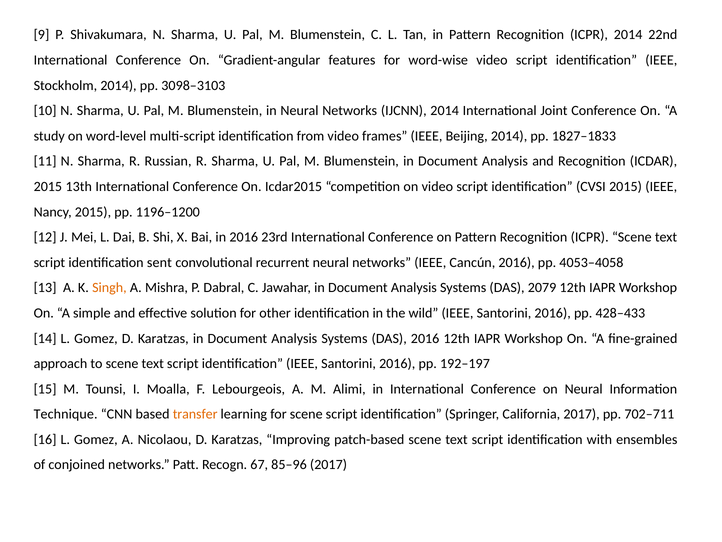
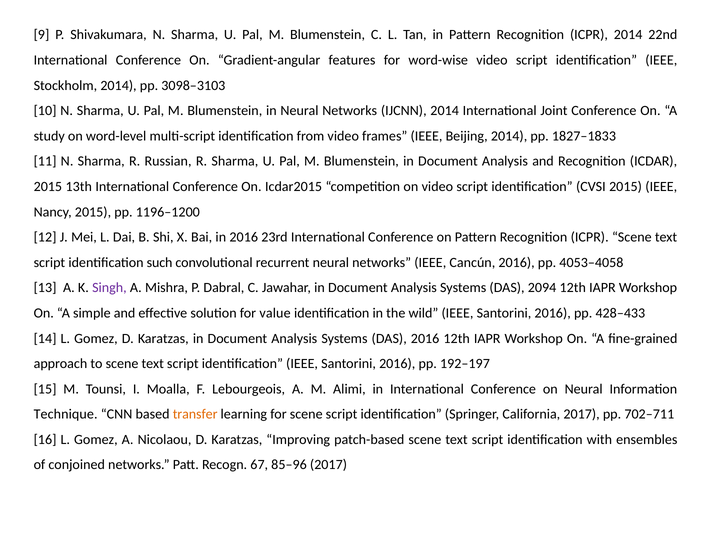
sent: sent -> such
Singh colour: orange -> purple
2079: 2079 -> 2094
other: other -> value
